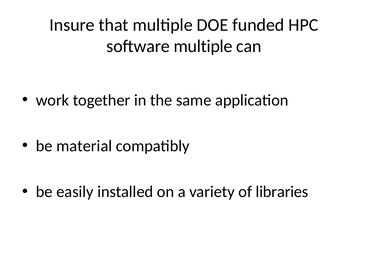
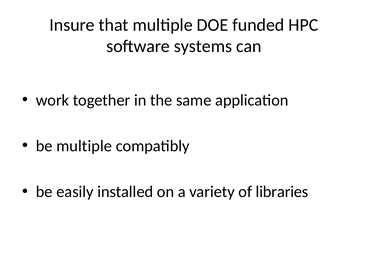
software multiple: multiple -> systems
be material: material -> multiple
